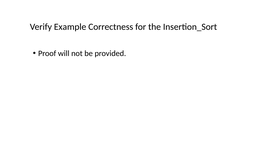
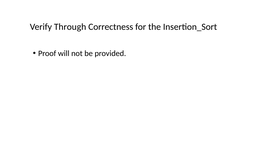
Example: Example -> Through
